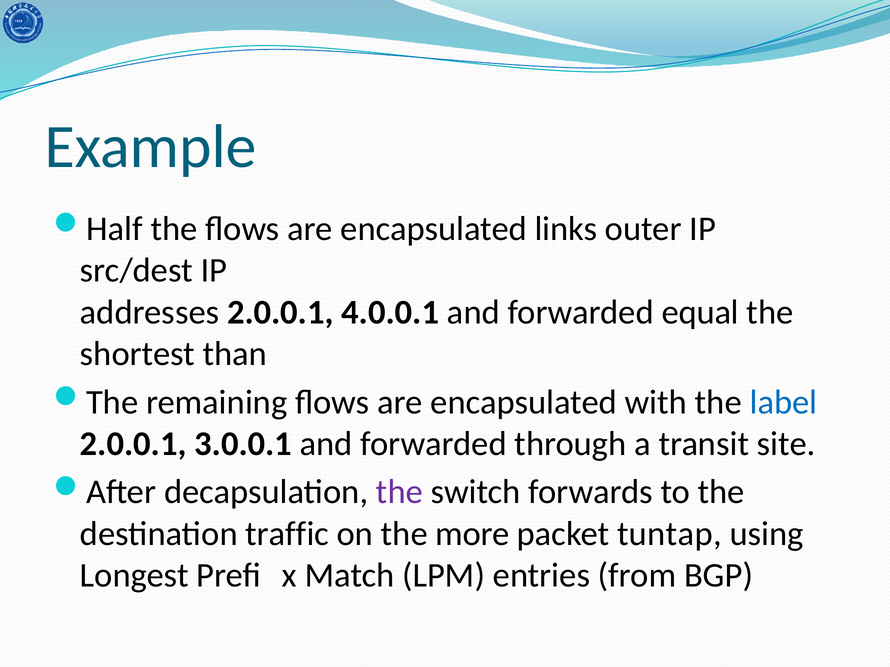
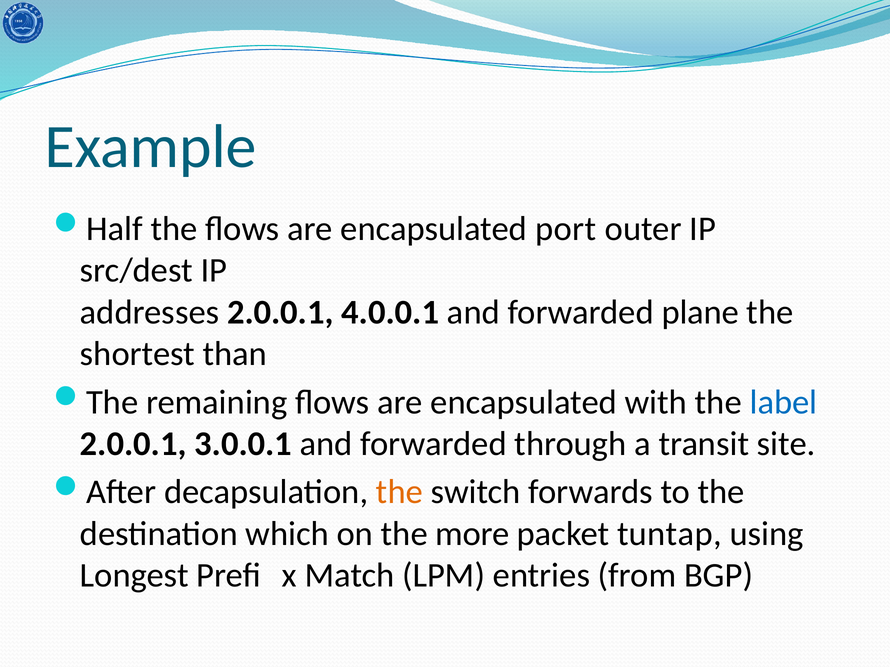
links: links -> port
equal: equal -> plane
the at (399, 492) colour: purple -> orange
traffic: traffic -> which
